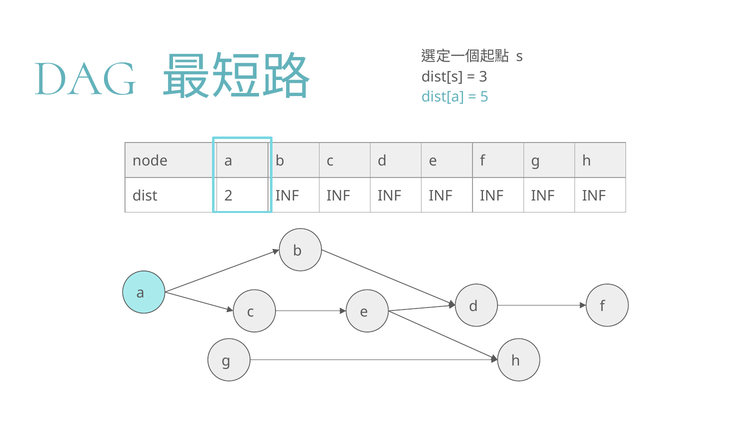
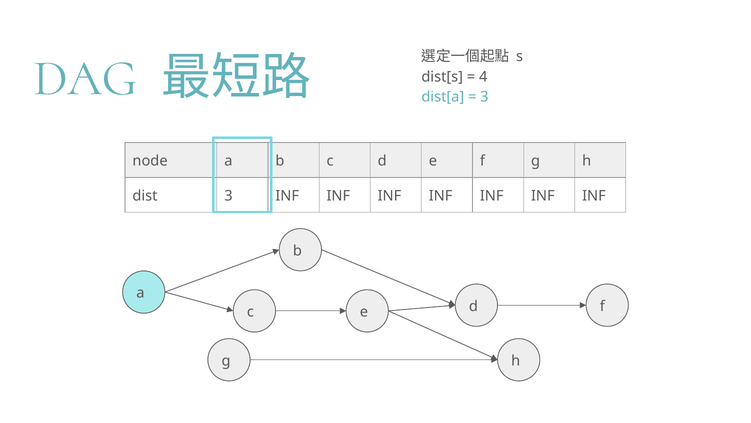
3: 3 -> 4
5 at (484, 97): 5 -> 3
dist 2: 2 -> 3
